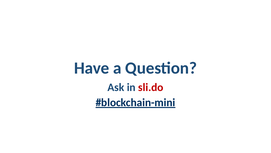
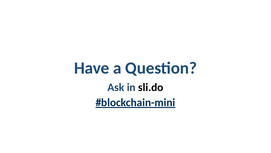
sli.do colour: red -> black
